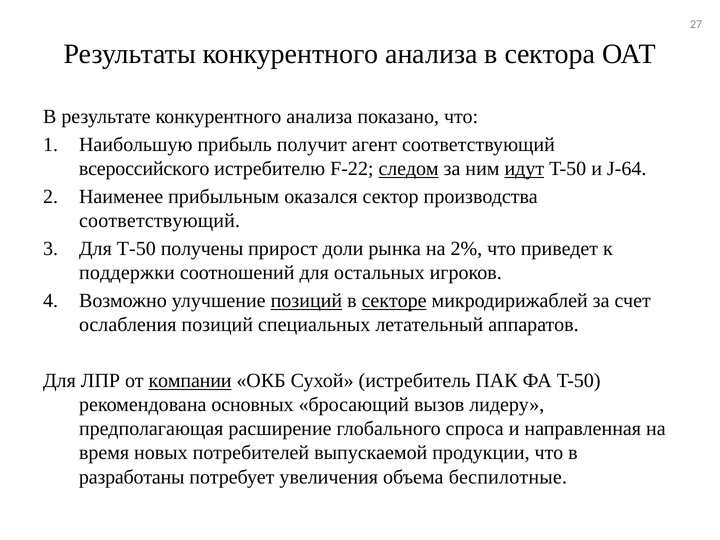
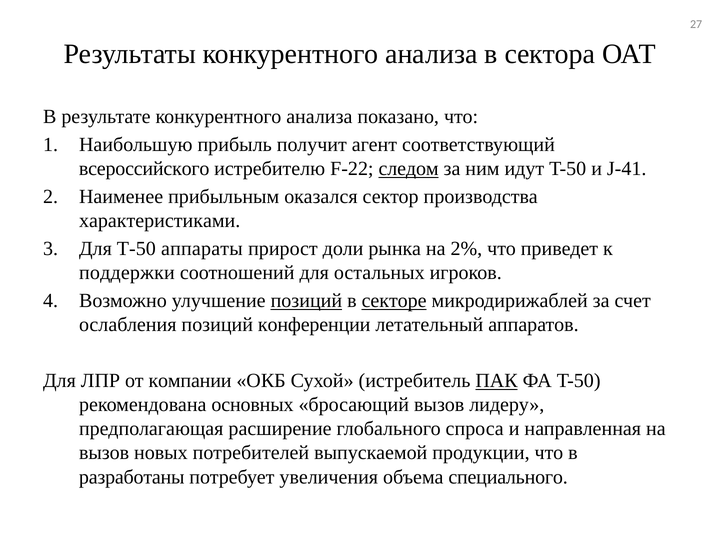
идут underline: present -> none
J-64: J-64 -> J-41
соответствующий at (160, 221): соответствующий -> характеристиками
получены: получены -> аппараты
специальных: специальных -> конференции
компании underline: present -> none
ПАК underline: none -> present
время at (104, 453): время -> вызов
беспилотные: беспилотные -> специального
